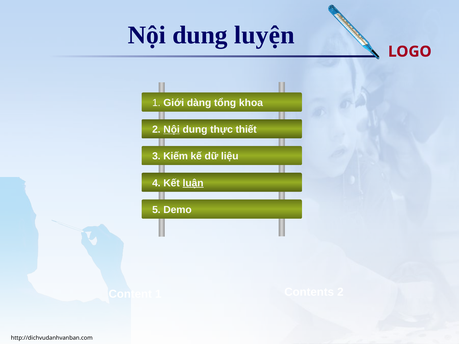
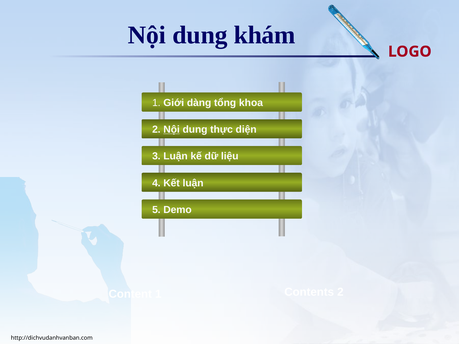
luyện: luyện -> khám
thiết: thiết -> diện
3 Kiếm: Kiếm -> Luận
luận at (193, 183) underline: present -> none
